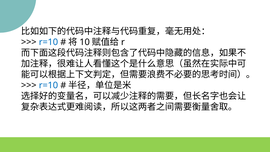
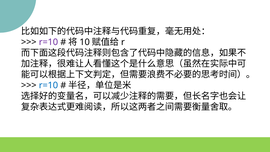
r=10 at (48, 42) colour: blue -> purple
